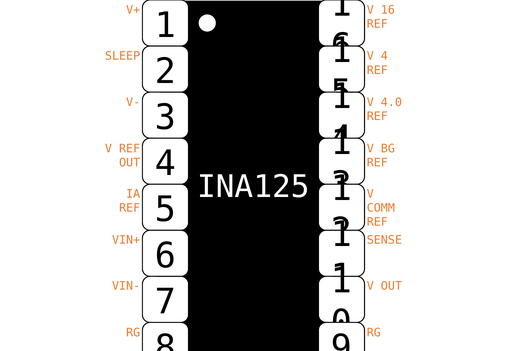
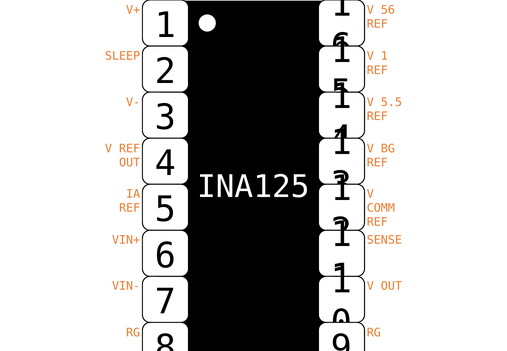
16: 16 -> 56
V 4: 4 -> 1
4.0: 4.0 -> 5.5
